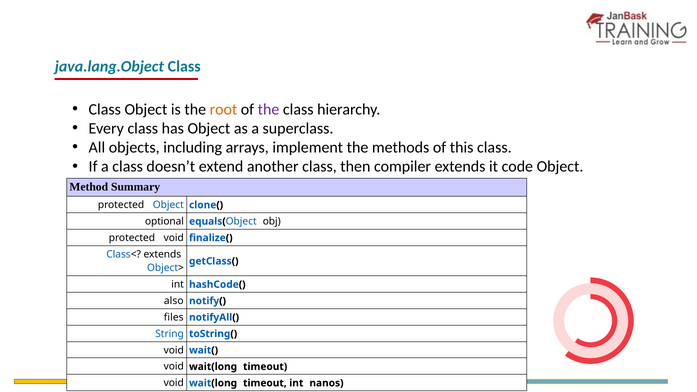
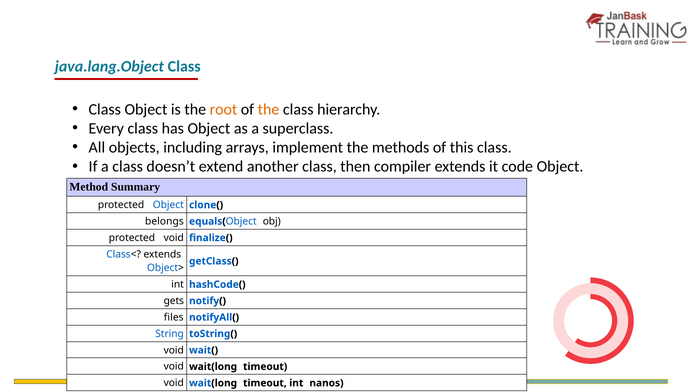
the at (269, 109) colour: purple -> orange
optional: optional -> belongs
also: also -> gets
